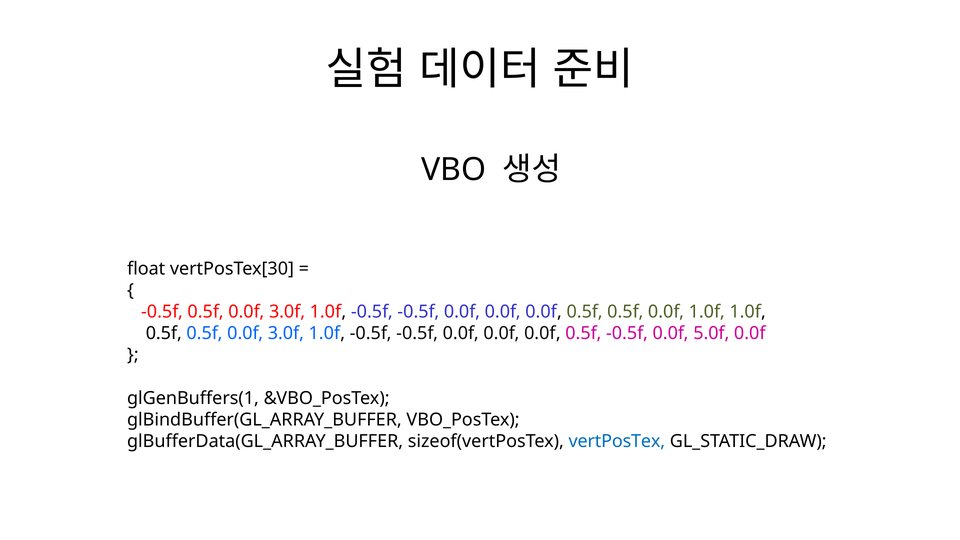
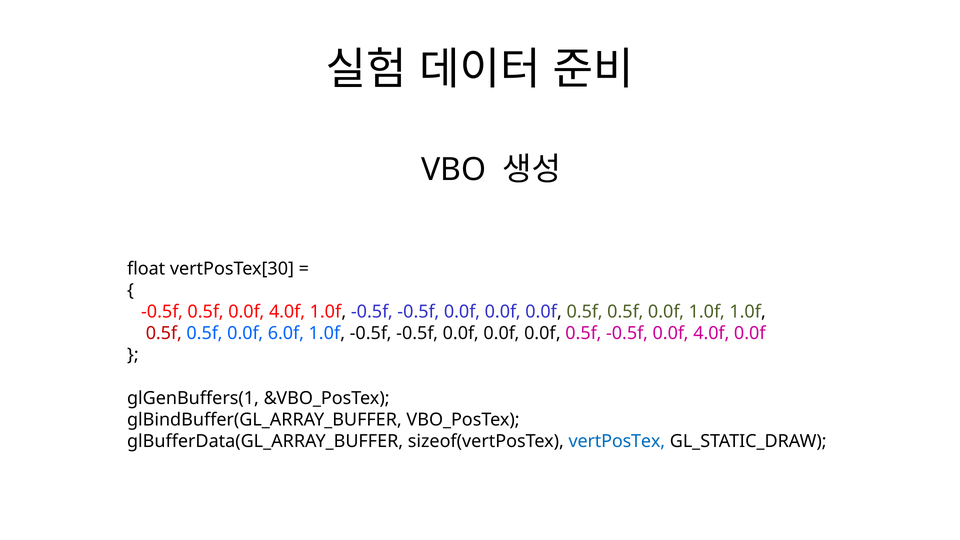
-0.5f 0.5f 0.0f 3.0f: 3.0f -> 4.0f
0.5f at (164, 333) colour: black -> red
3.0f at (286, 333): 3.0f -> 6.0f
-0.5f 0.0f 5.0f: 5.0f -> 4.0f
